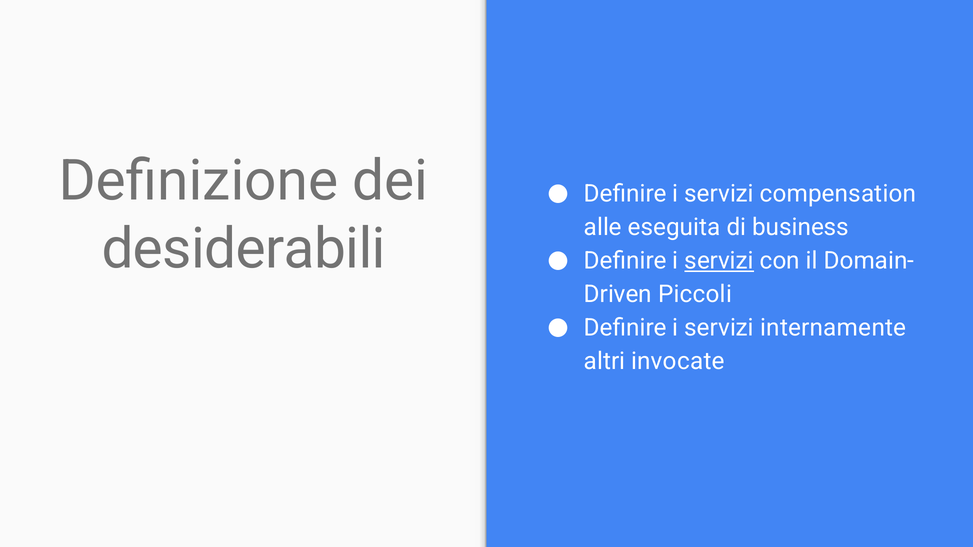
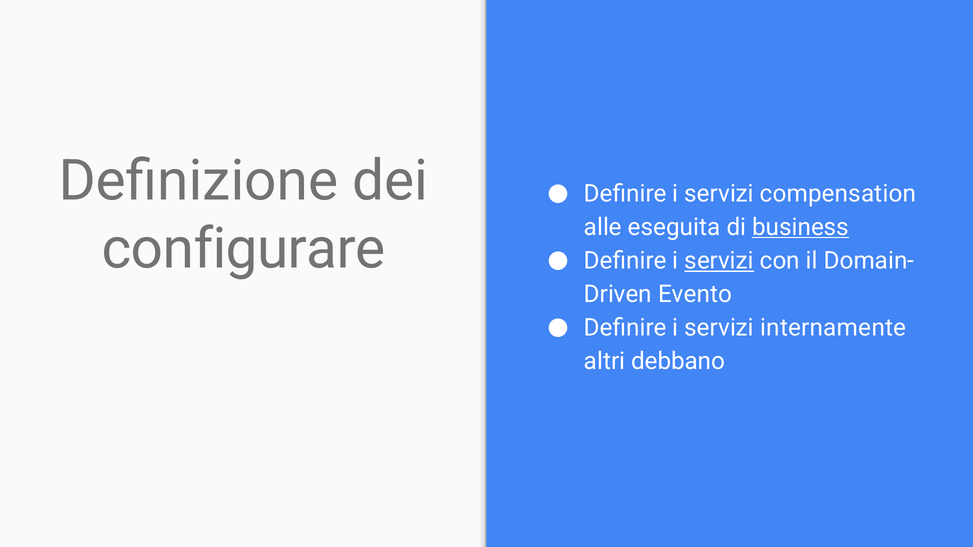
business underline: none -> present
desiderabili: desiderabili -> configurare
Piccoli: Piccoli -> Evento
invocate: invocate -> debbano
